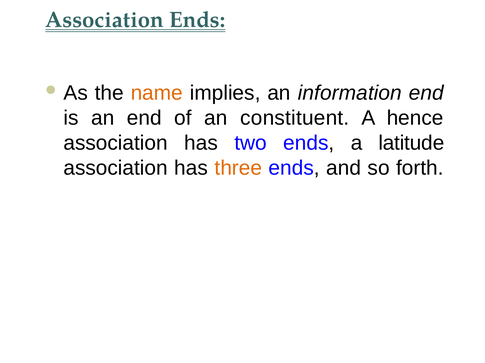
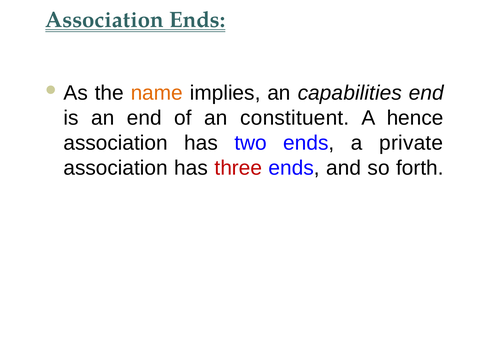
information: information -> capabilities
latitude: latitude -> private
three colour: orange -> red
